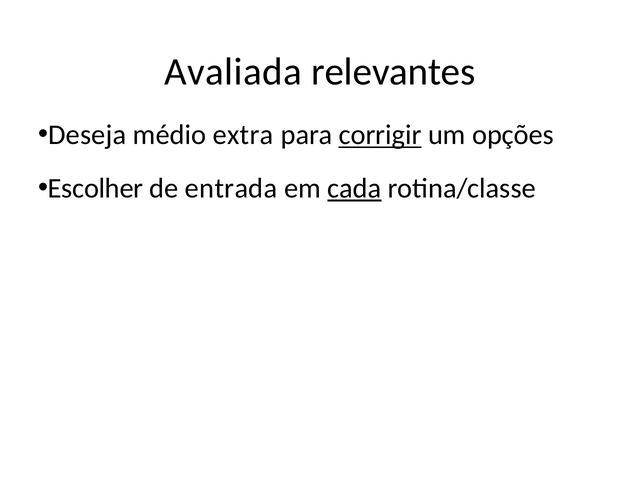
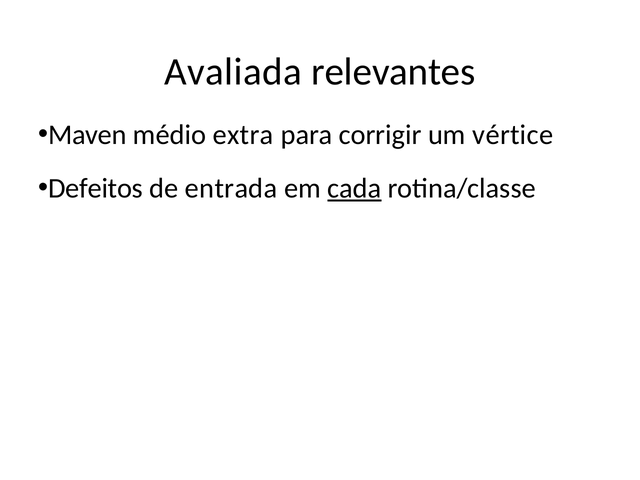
Deseja: Deseja -> Maven
corrigir underline: present -> none
opções: opções -> vértice
Escolher: Escolher -> Defeitos
